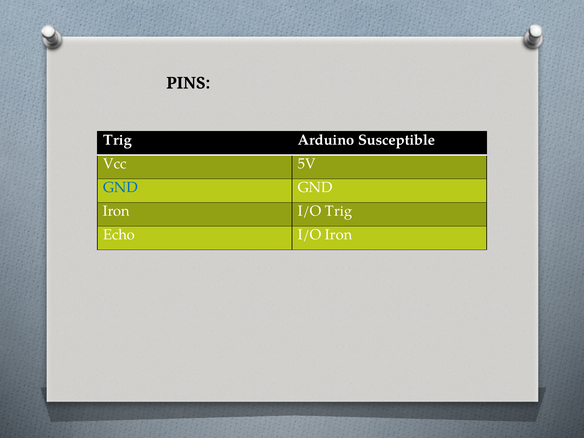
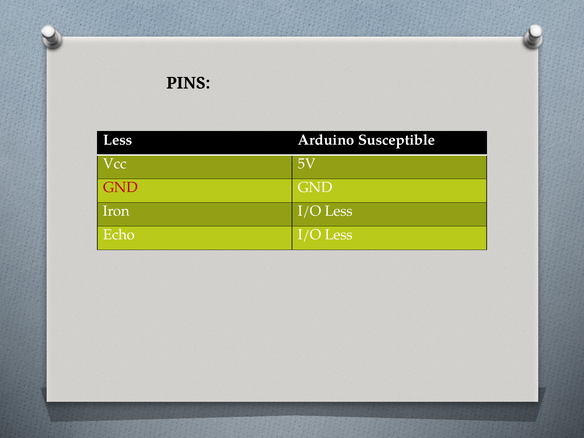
Trig at (118, 140): Trig -> Less
GND at (120, 187) colour: blue -> red
Trig at (339, 211): Trig -> Less
Echo I/O Iron: Iron -> Less
